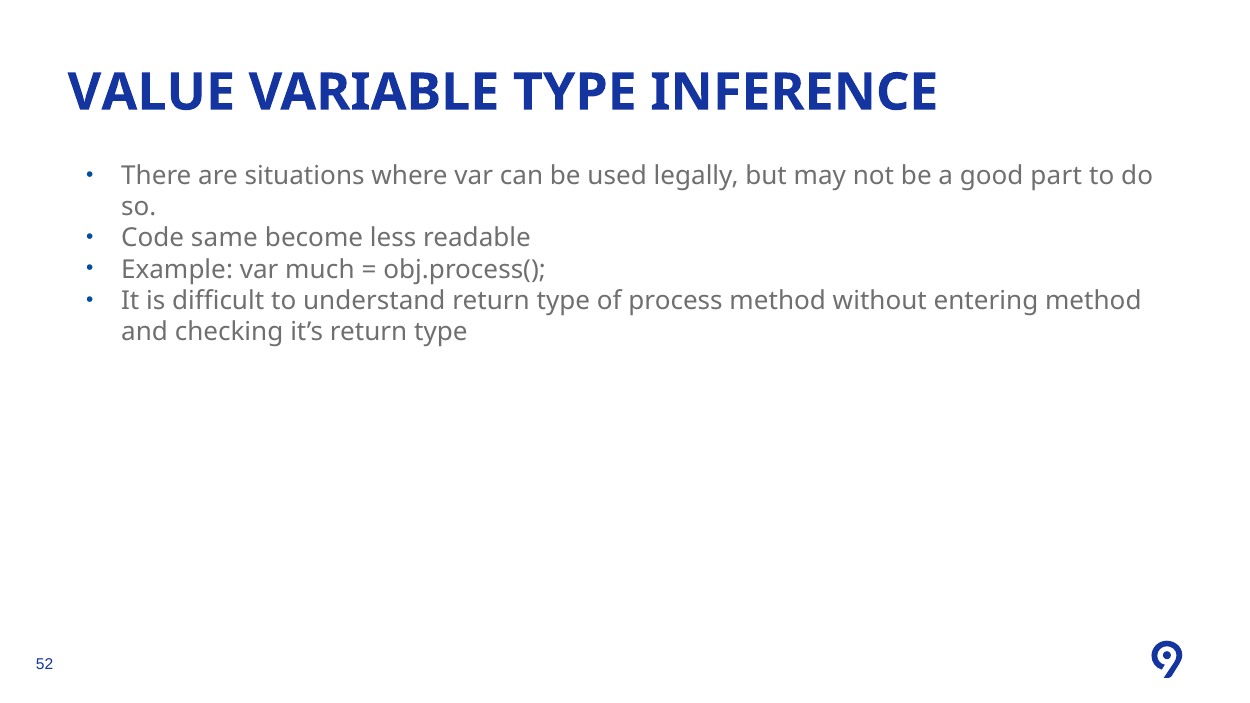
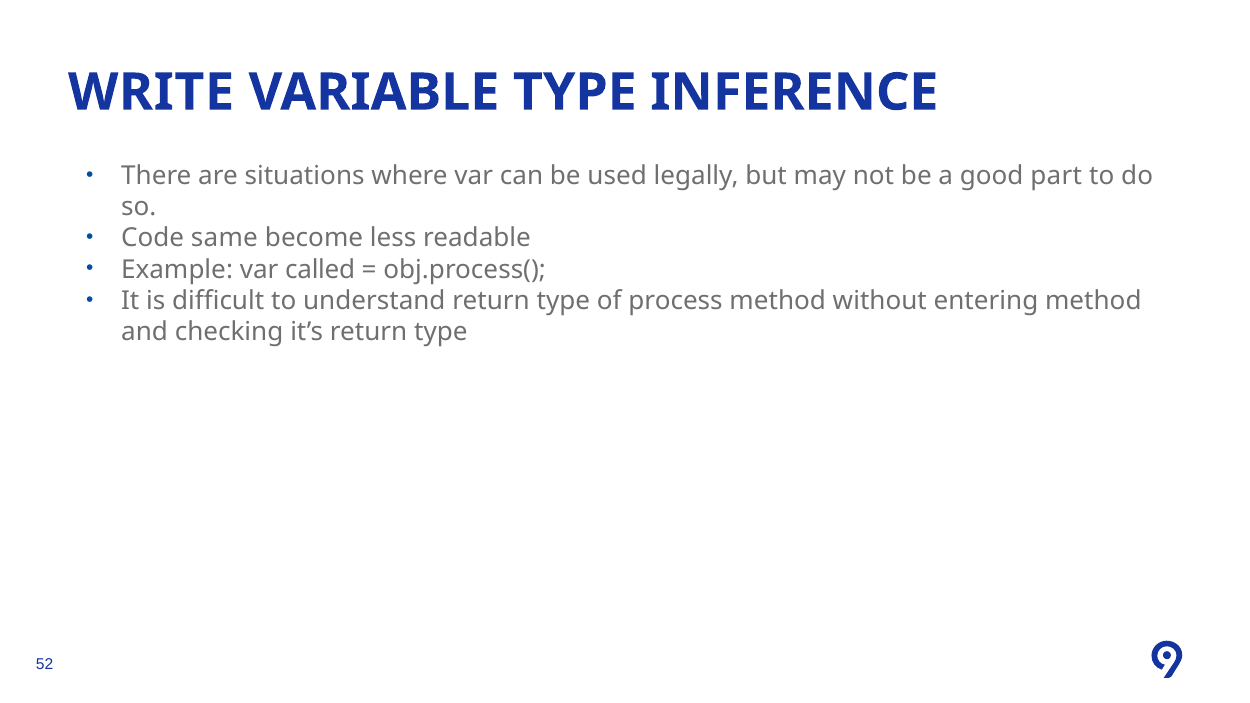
VALUE: VALUE -> WRITE
much: much -> called
